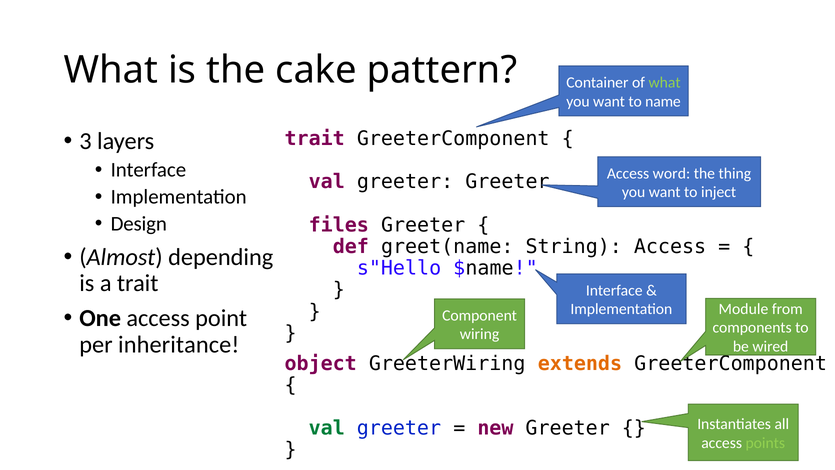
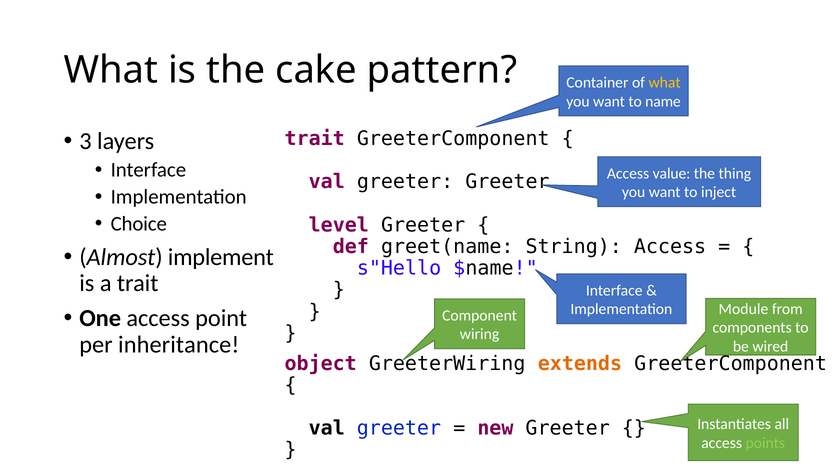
what at (665, 83) colour: light green -> yellow
word: word -> value
Design: Design -> Choice
files: files -> level
depending: depending -> implement
val at (327, 428) colour: green -> black
